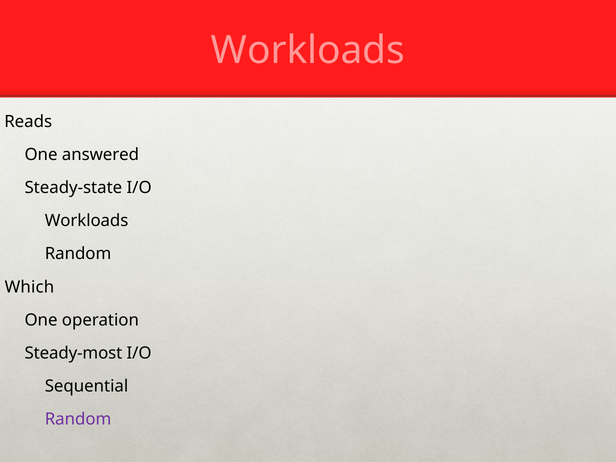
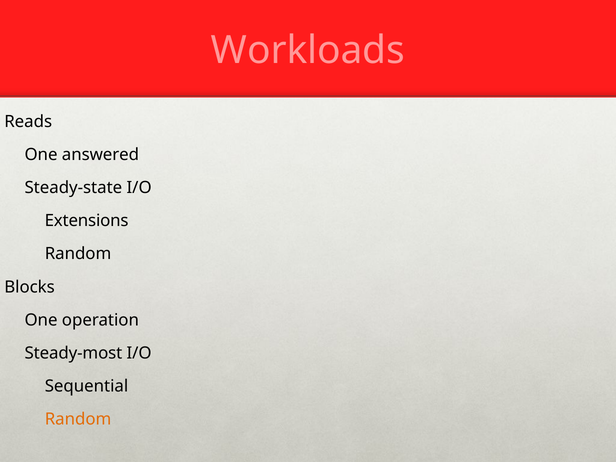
Workloads at (87, 221): Workloads -> Extensions
Which: Which -> Blocks
Random at (78, 419) colour: purple -> orange
